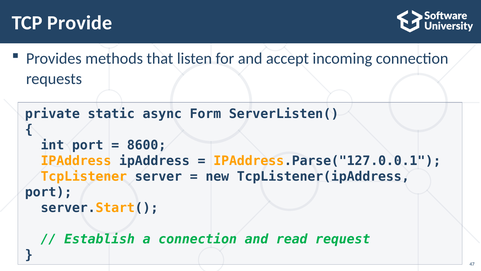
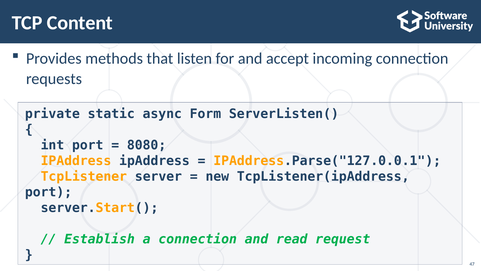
Provide: Provide -> Content
8600: 8600 -> 8080
